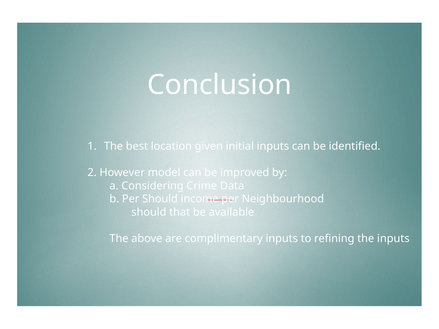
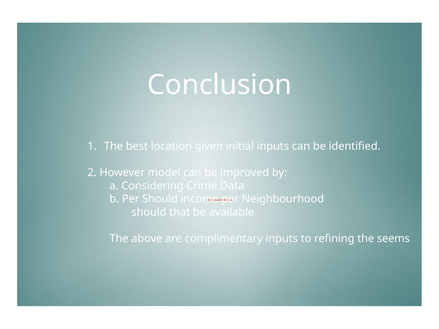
the inputs: inputs -> seems
